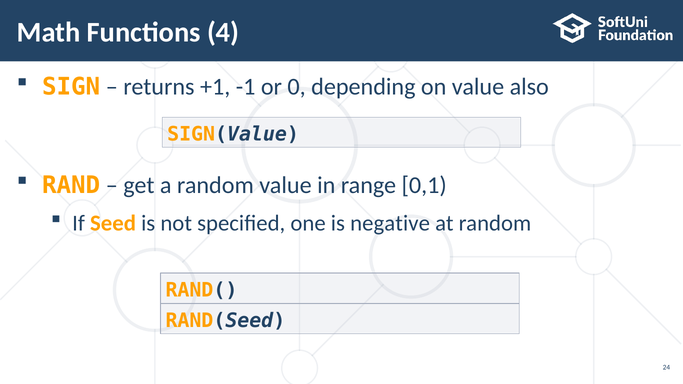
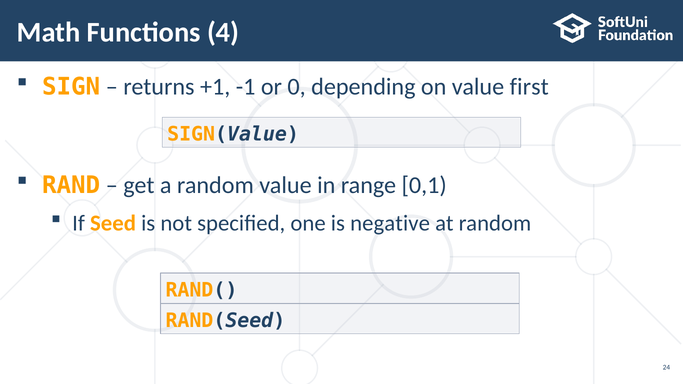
also: also -> first
